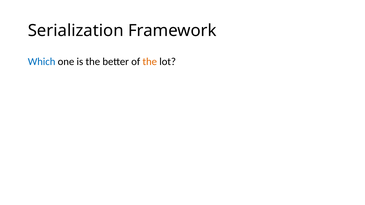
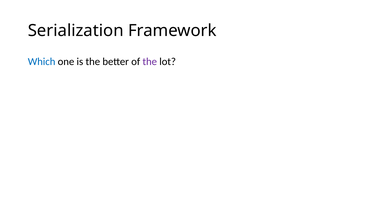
the at (150, 62) colour: orange -> purple
